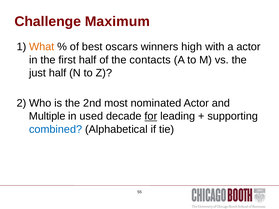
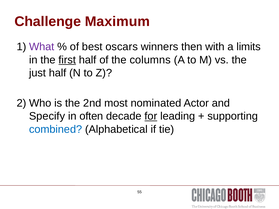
What colour: orange -> purple
high: high -> then
a actor: actor -> limits
first underline: none -> present
contacts: contacts -> columns
Multiple: Multiple -> Specify
used: used -> often
